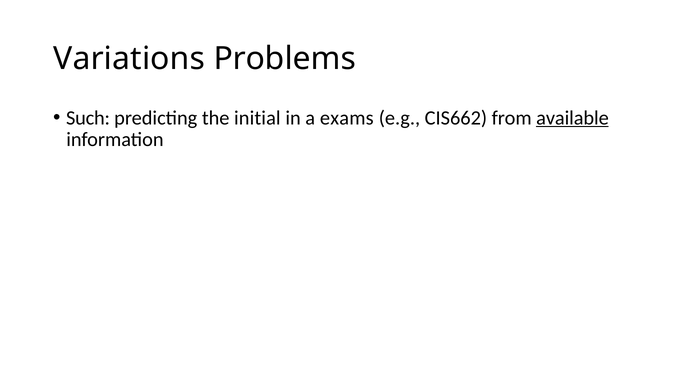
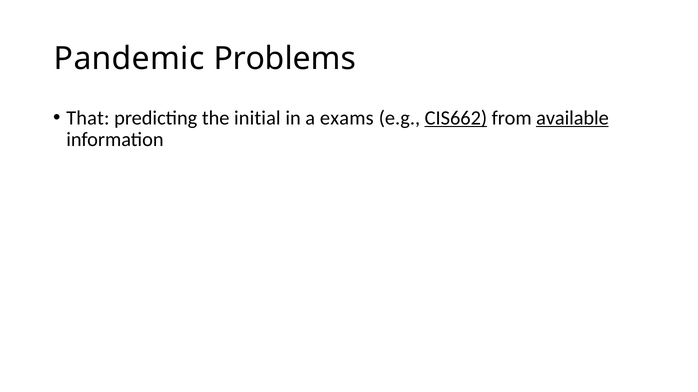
Variations: Variations -> Pandemic
Such: Such -> That
CIS662 underline: none -> present
